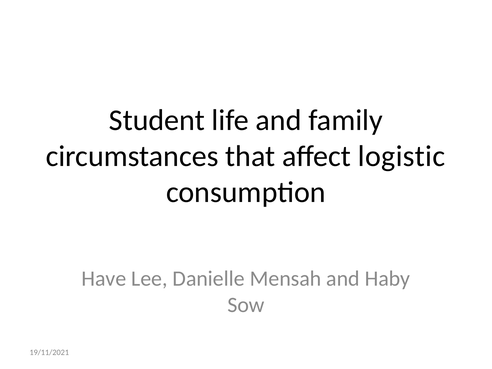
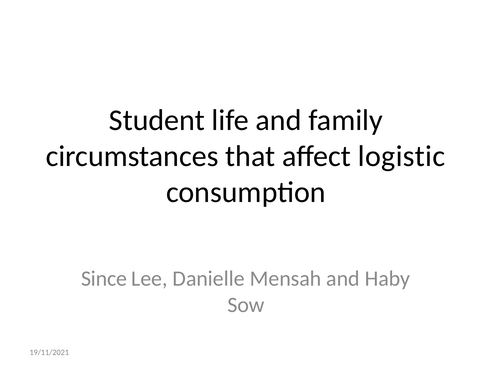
Have: Have -> Since
